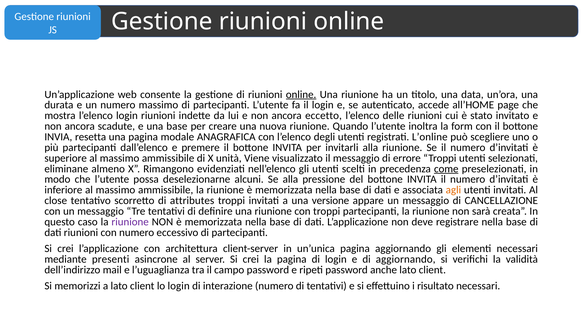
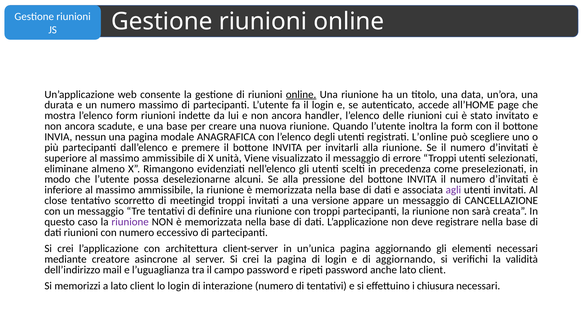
l’elenco login: login -> form
eccetto: eccetto -> handler
resetta: resetta -> nessun
come underline: present -> none
agli colour: orange -> purple
attributes: attributes -> meetingid
presenti: presenti -> creatore
risultato: risultato -> chiusura
